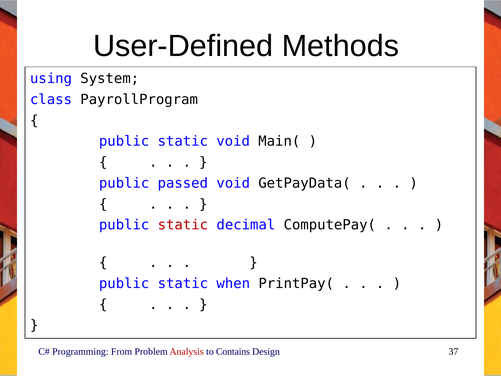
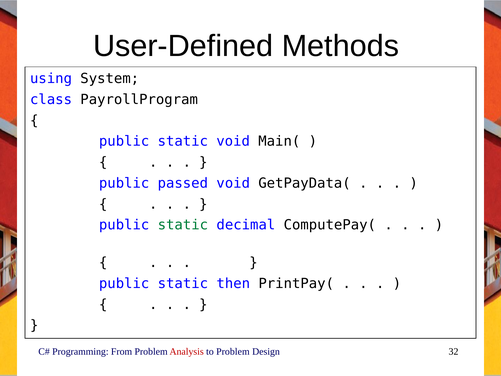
static at (183, 225) colour: red -> green
when: when -> then
to Contains: Contains -> Problem
37: 37 -> 32
